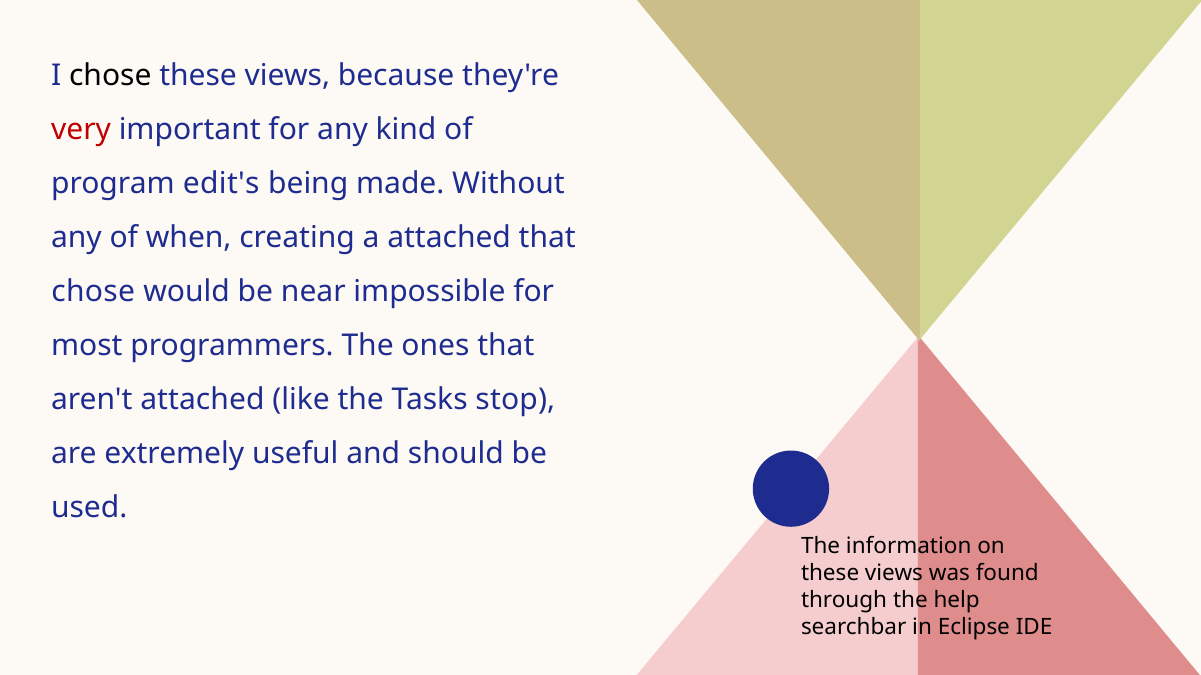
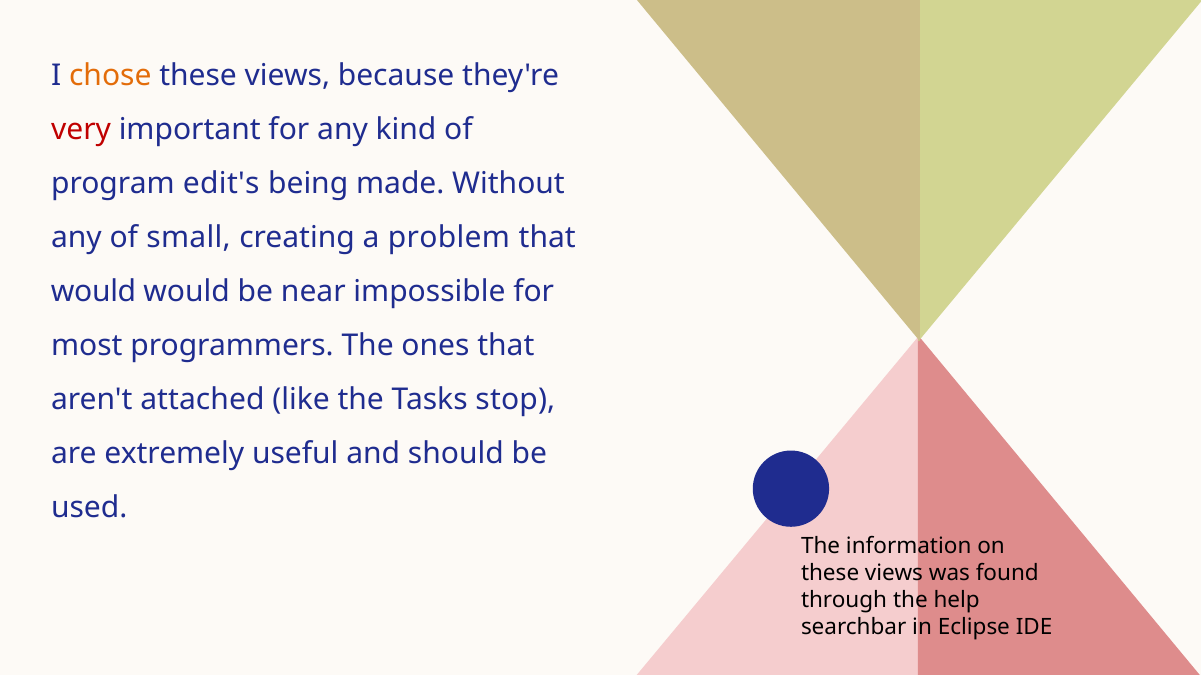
chose at (110, 76) colour: black -> orange
when: when -> small
a attached: attached -> problem
chose at (93, 292): chose -> would
